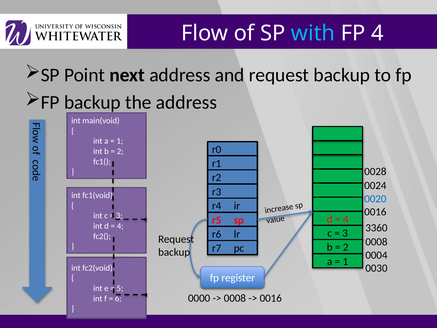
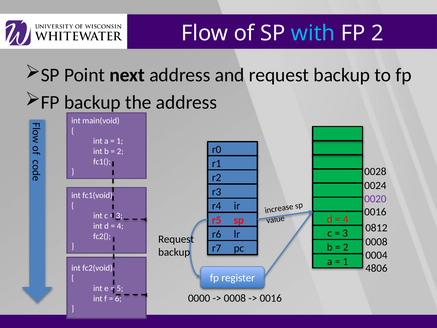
FP 4: 4 -> 2
0020 colour: blue -> purple
3360: 3360 -> 0812
0030: 0030 -> 4806
